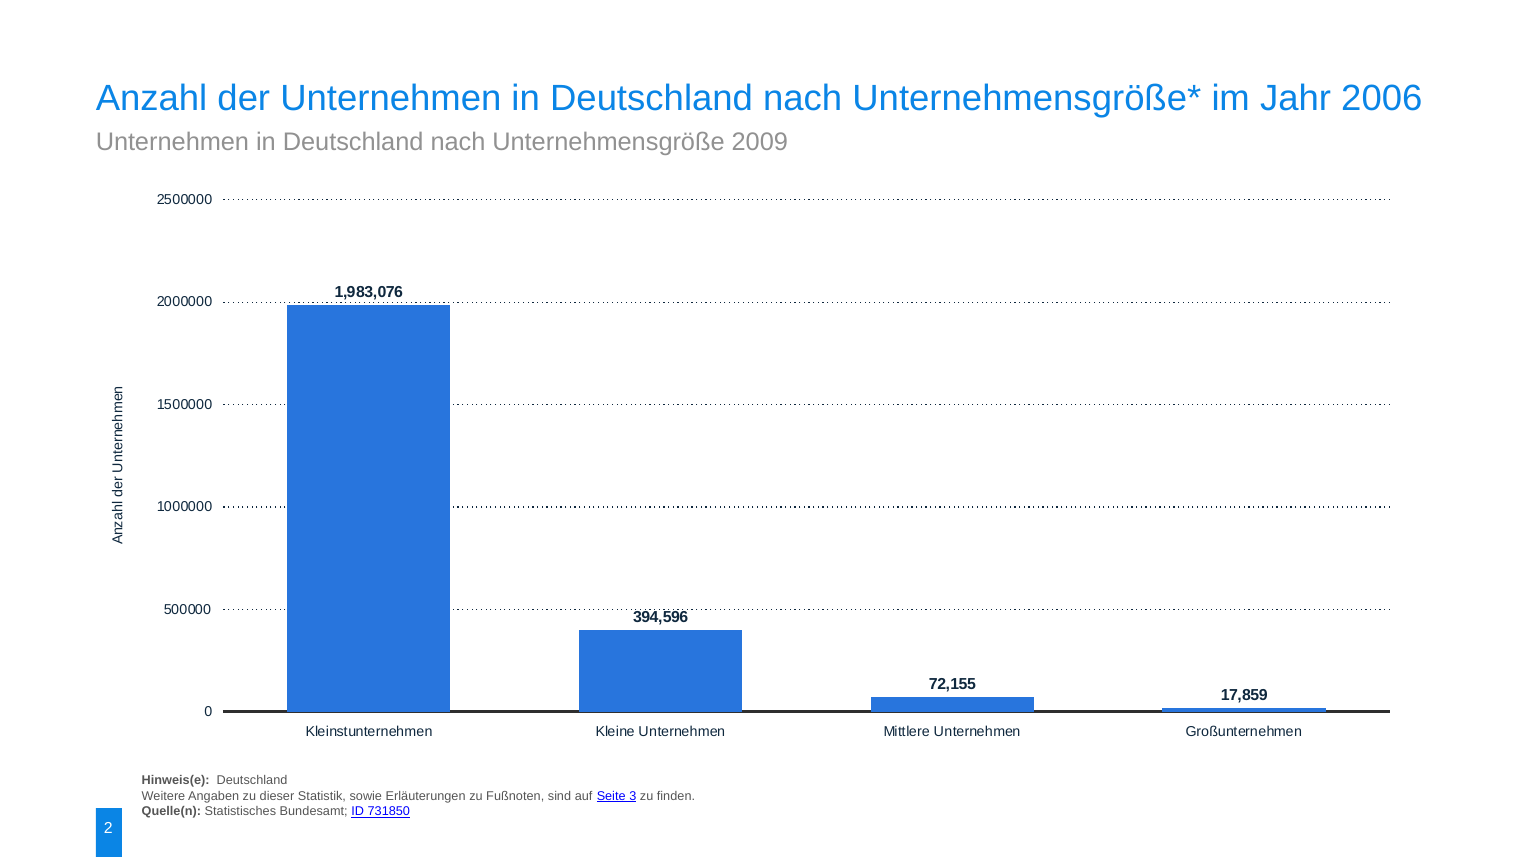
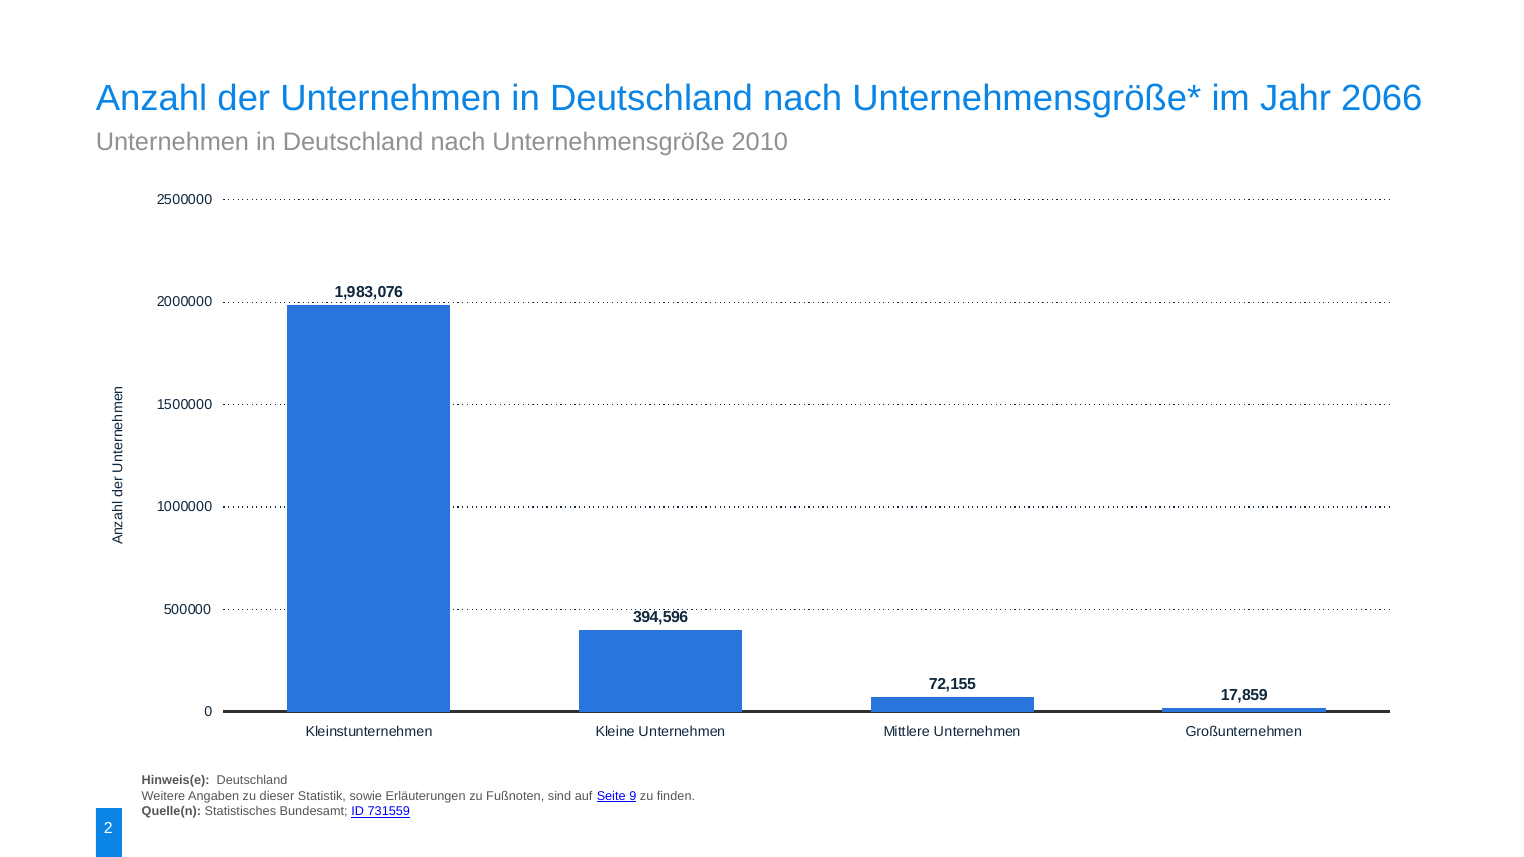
2006: 2006 -> 2066
2009: 2009 -> 2010
3: 3 -> 9
731850: 731850 -> 731559
